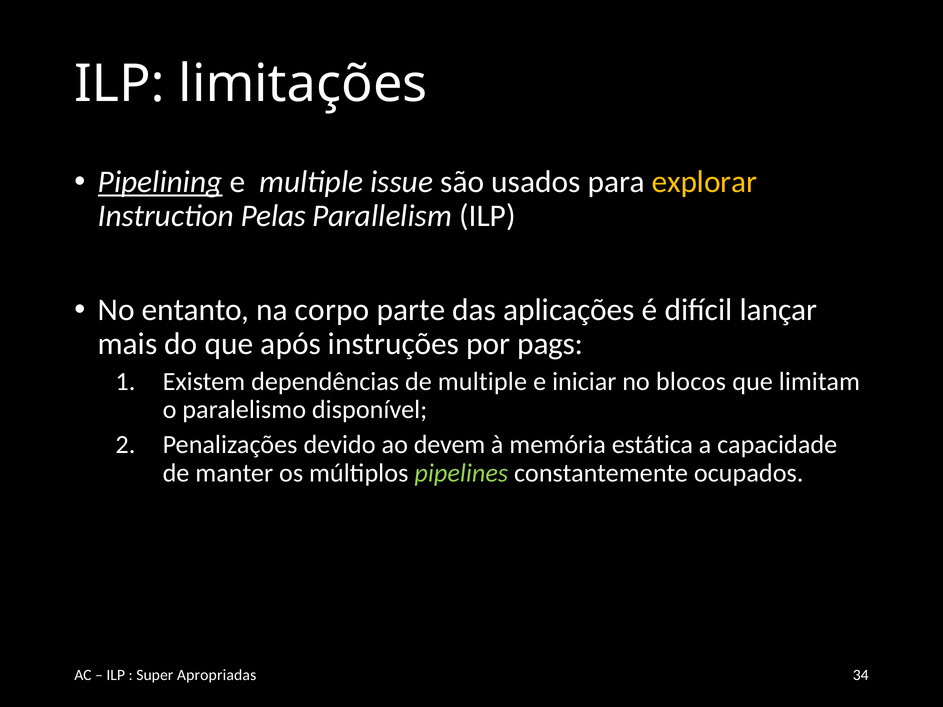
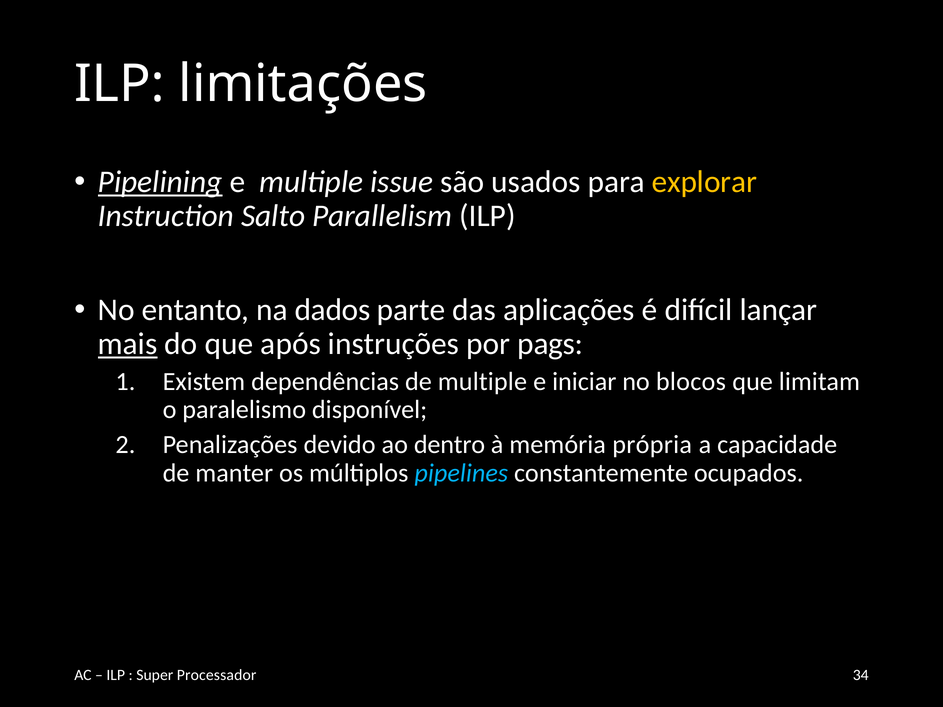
Pelas: Pelas -> Salto
corpo: corpo -> dados
mais underline: none -> present
devem: devem -> dentro
estática: estática -> própria
pipelines colour: light green -> light blue
Apropriadas: Apropriadas -> Processador
